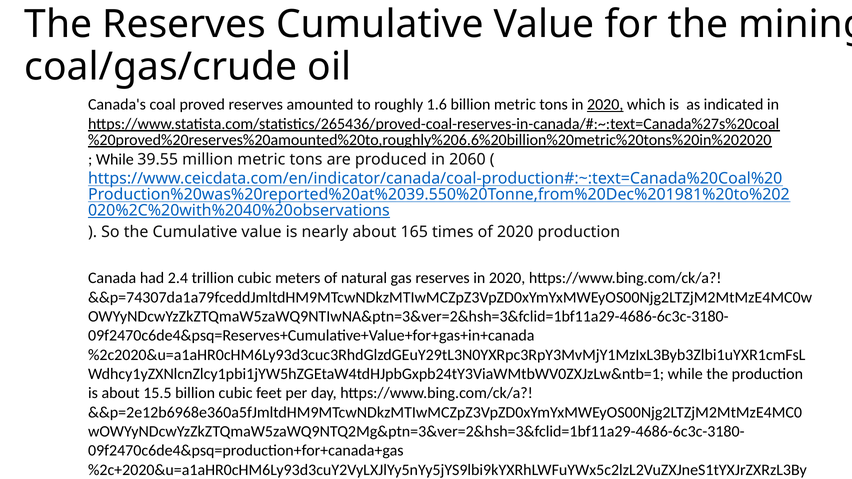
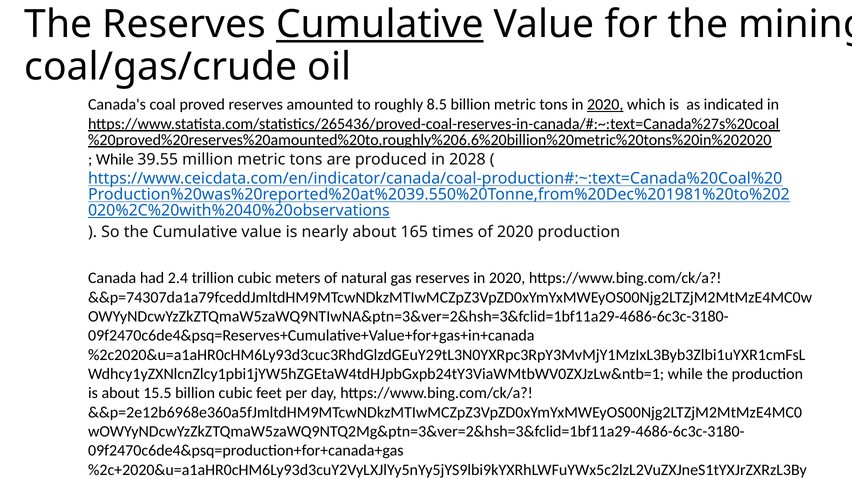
Cumulative at (380, 24) underline: none -> present
1.6: 1.6 -> 8.5
2060: 2060 -> 2028
